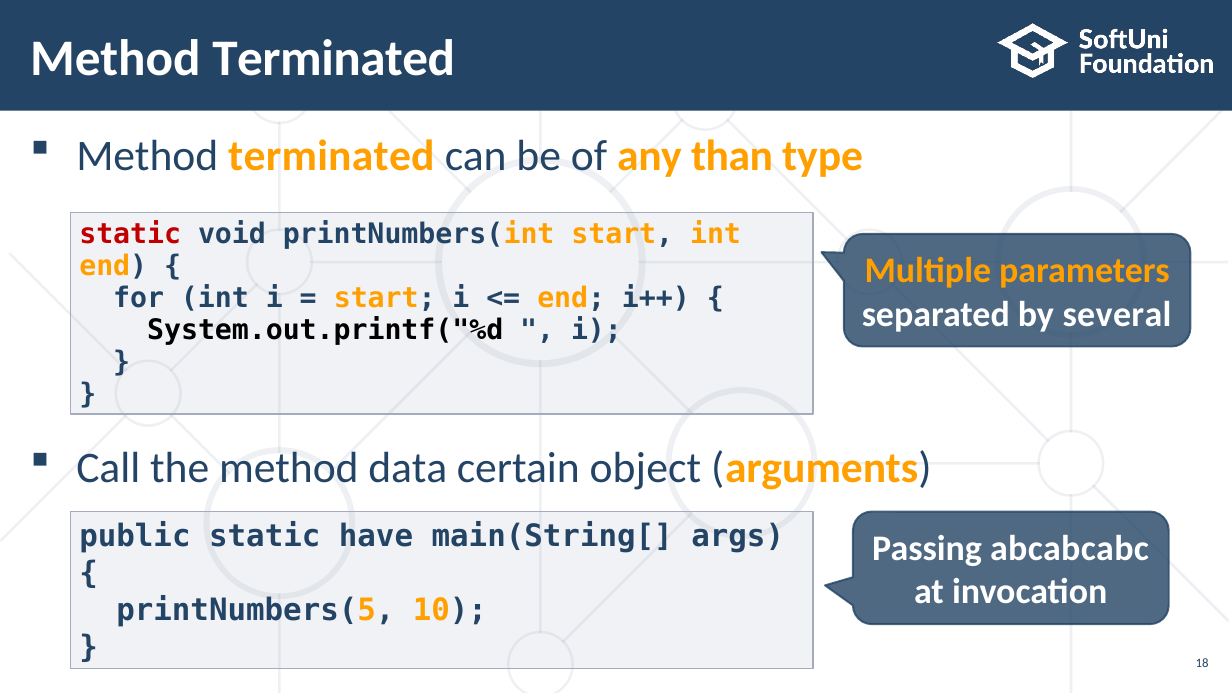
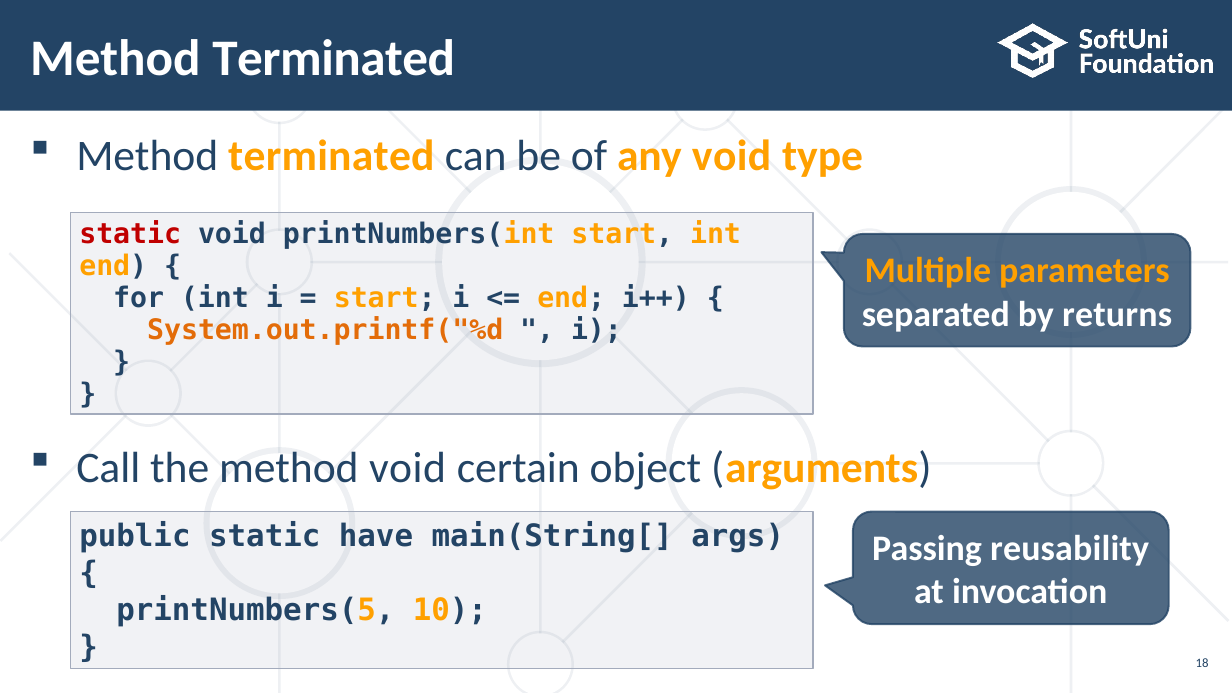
any than: than -> void
several: several -> returns
System.out.printf("%d colour: black -> orange
method data: data -> void
abcabcabc: abcabcabc -> reusability
